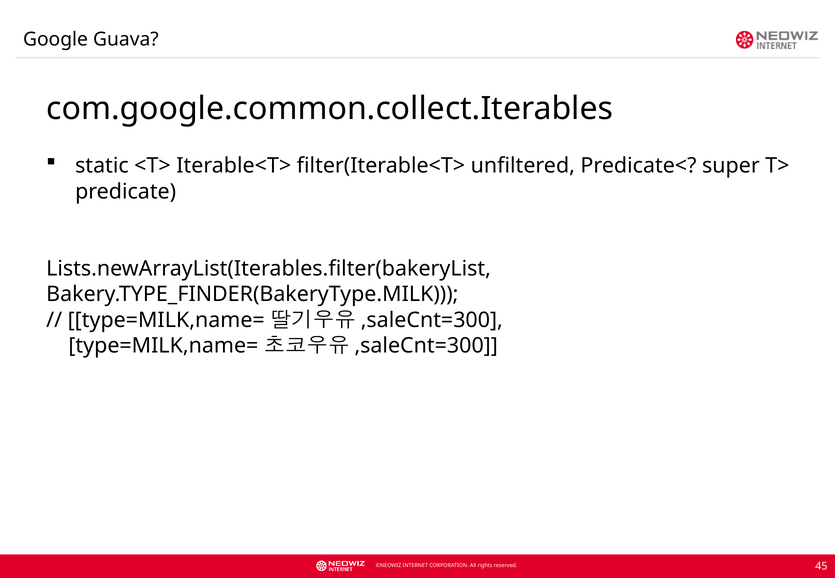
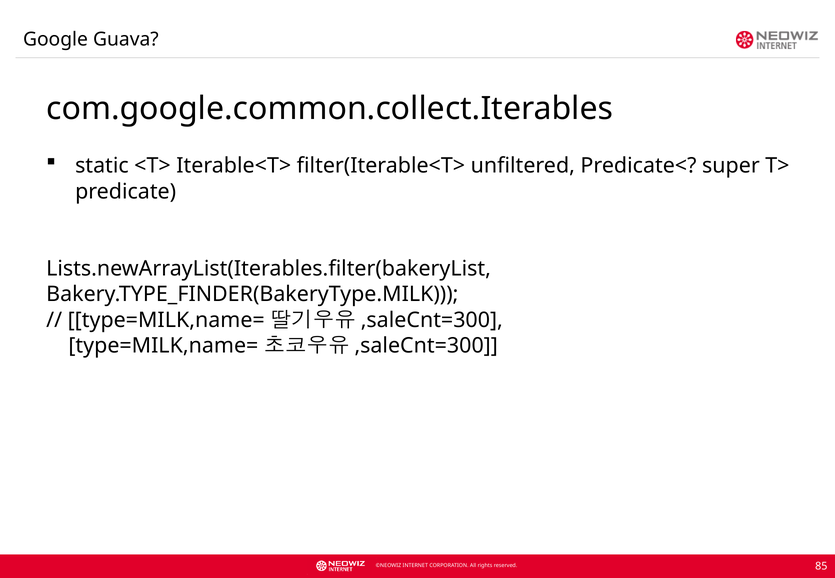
45: 45 -> 85
